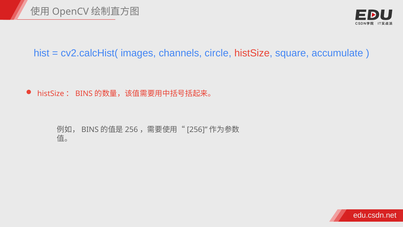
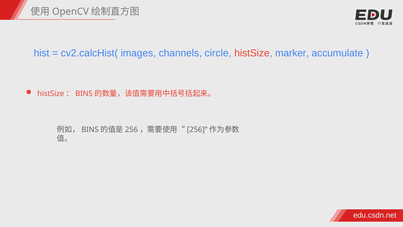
square: square -> marker
